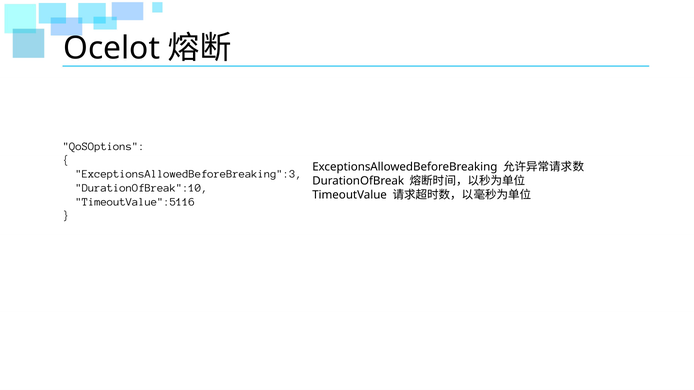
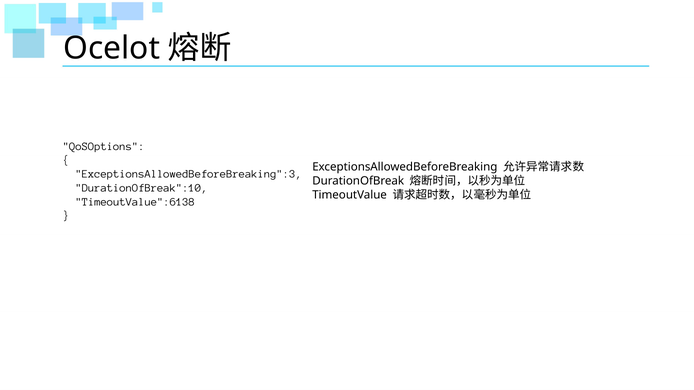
TimeoutValue":5116: TimeoutValue":5116 -> TimeoutValue":6138
